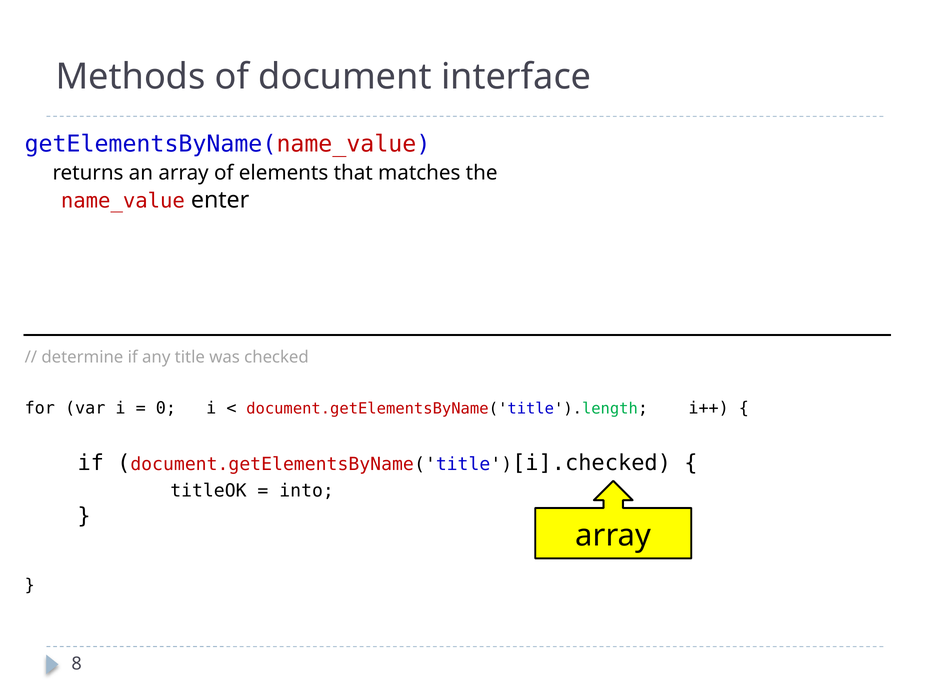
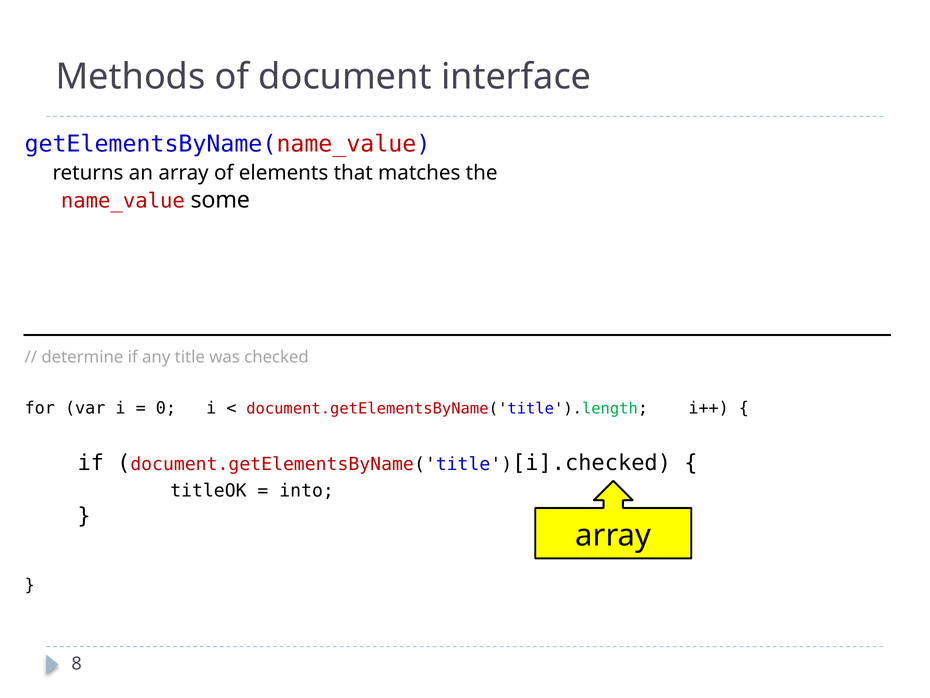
enter: enter -> some
